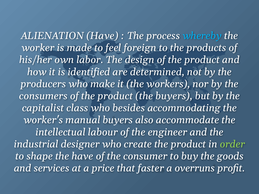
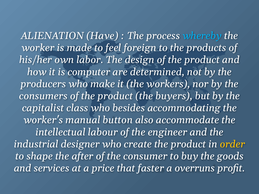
identified: identified -> computer
manual buyers: buyers -> button
order colour: light green -> yellow
the have: have -> after
